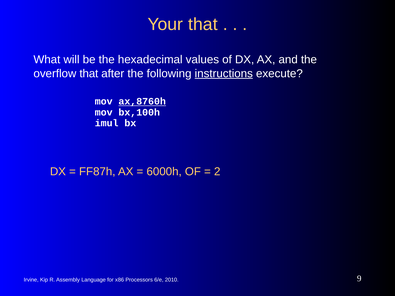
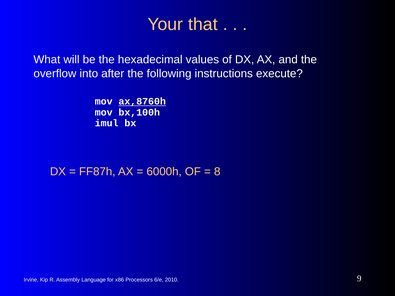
overflow that: that -> into
instructions underline: present -> none
2: 2 -> 8
